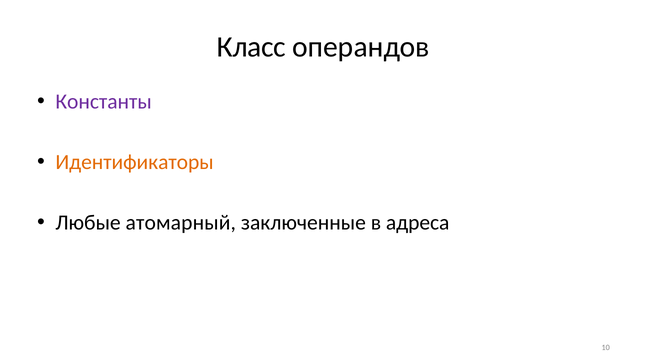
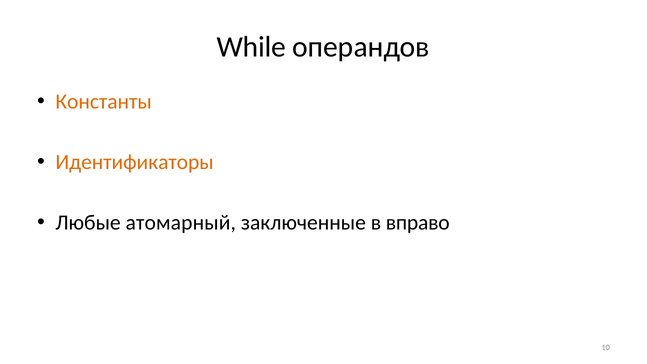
Класс: Класс -> While
Константы colour: purple -> orange
адреса: адреса -> вправо
